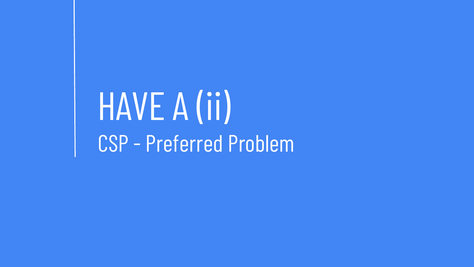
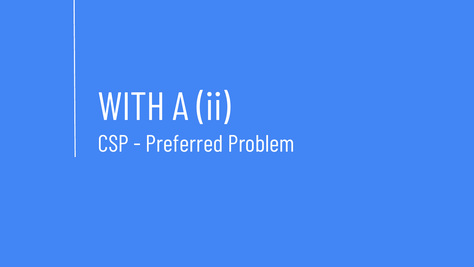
HAVE: HAVE -> WITH
